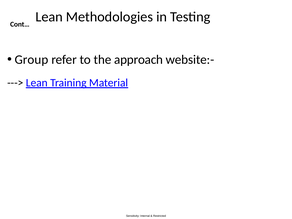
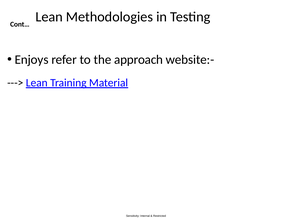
Group: Group -> Enjoys
